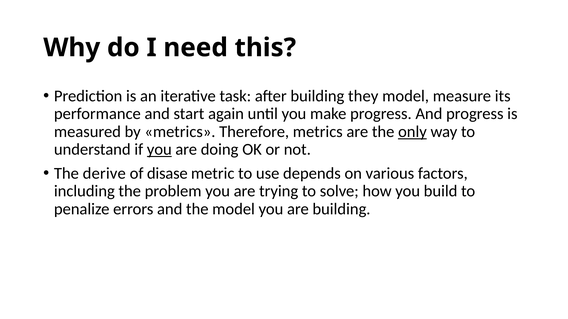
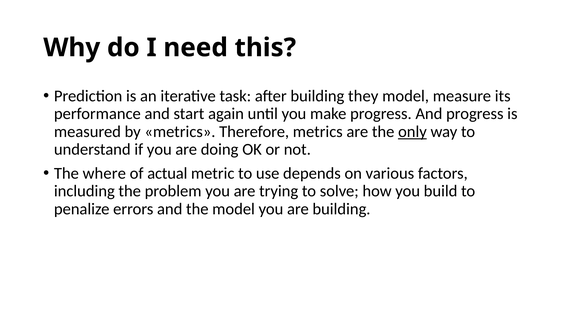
you at (159, 150) underline: present -> none
derive: derive -> where
disase: disase -> actual
